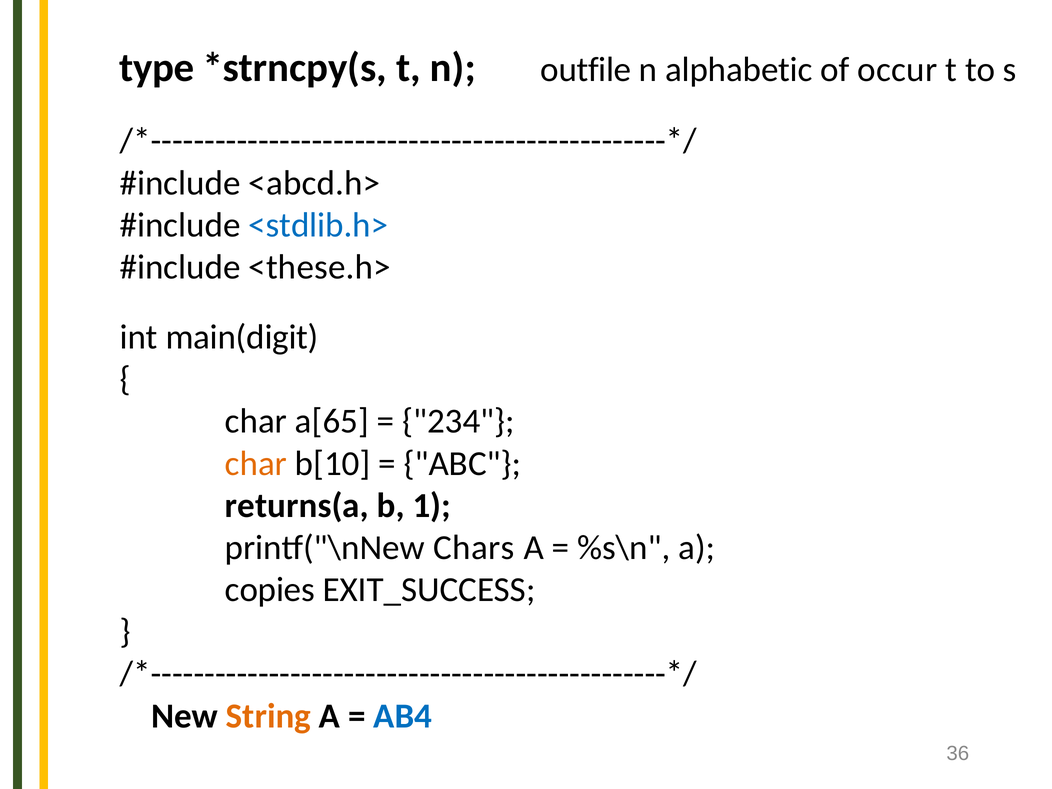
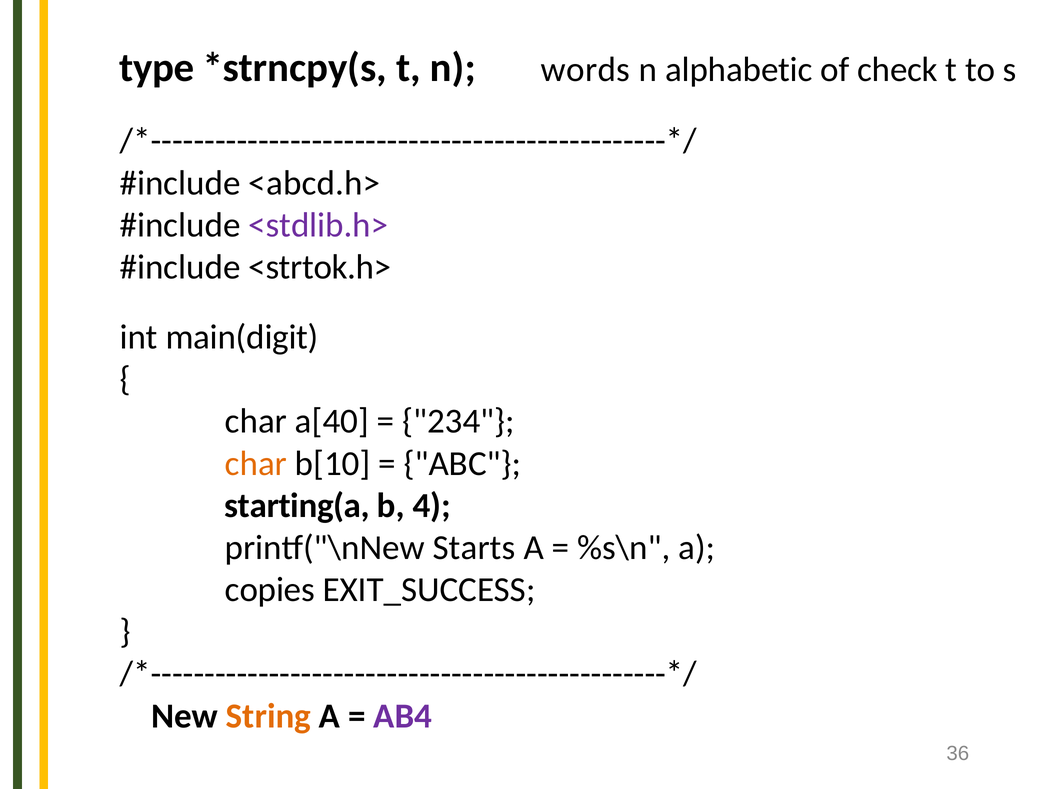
outfile: outfile -> words
occur: occur -> check
<stdlib.h> colour: blue -> purple
<these.h>: <these.h> -> <strtok.h>
a[65: a[65 -> a[40
returns(a: returns(a -> starting(a
1: 1 -> 4
Chars: Chars -> Starts
AB4 colour: blue -> purple
